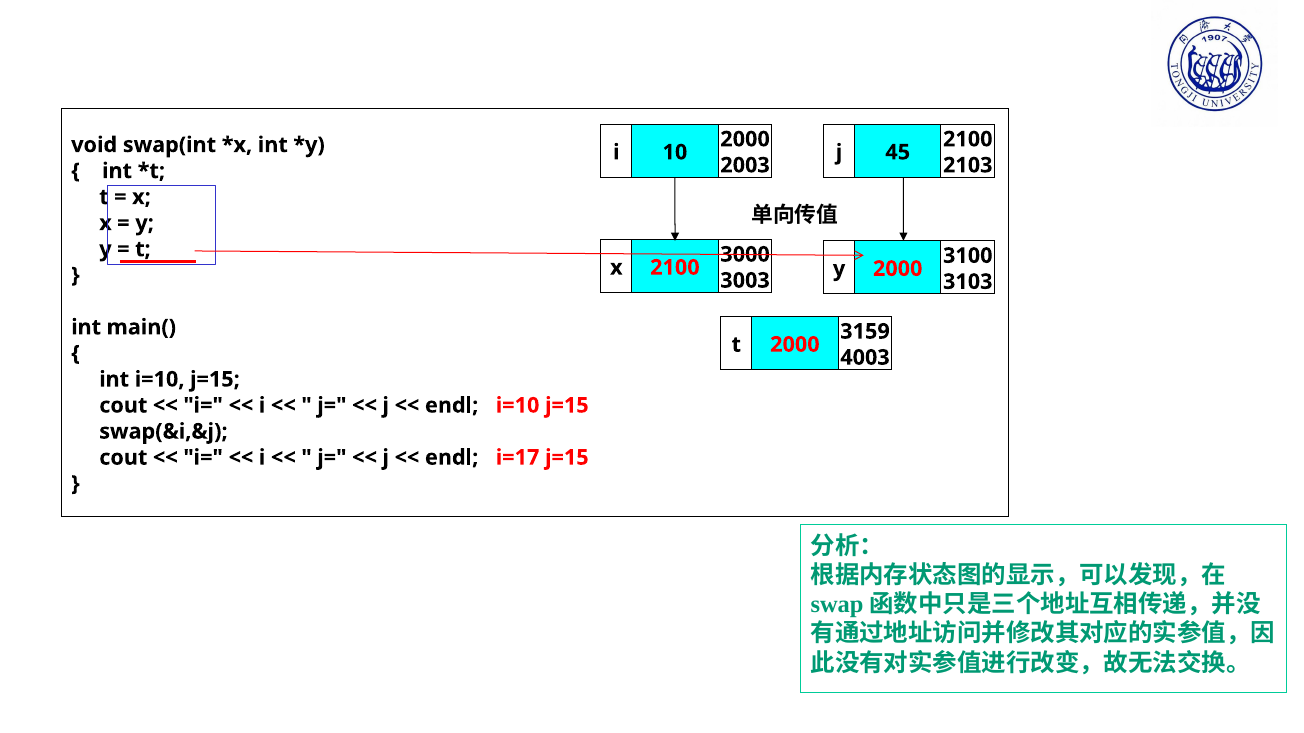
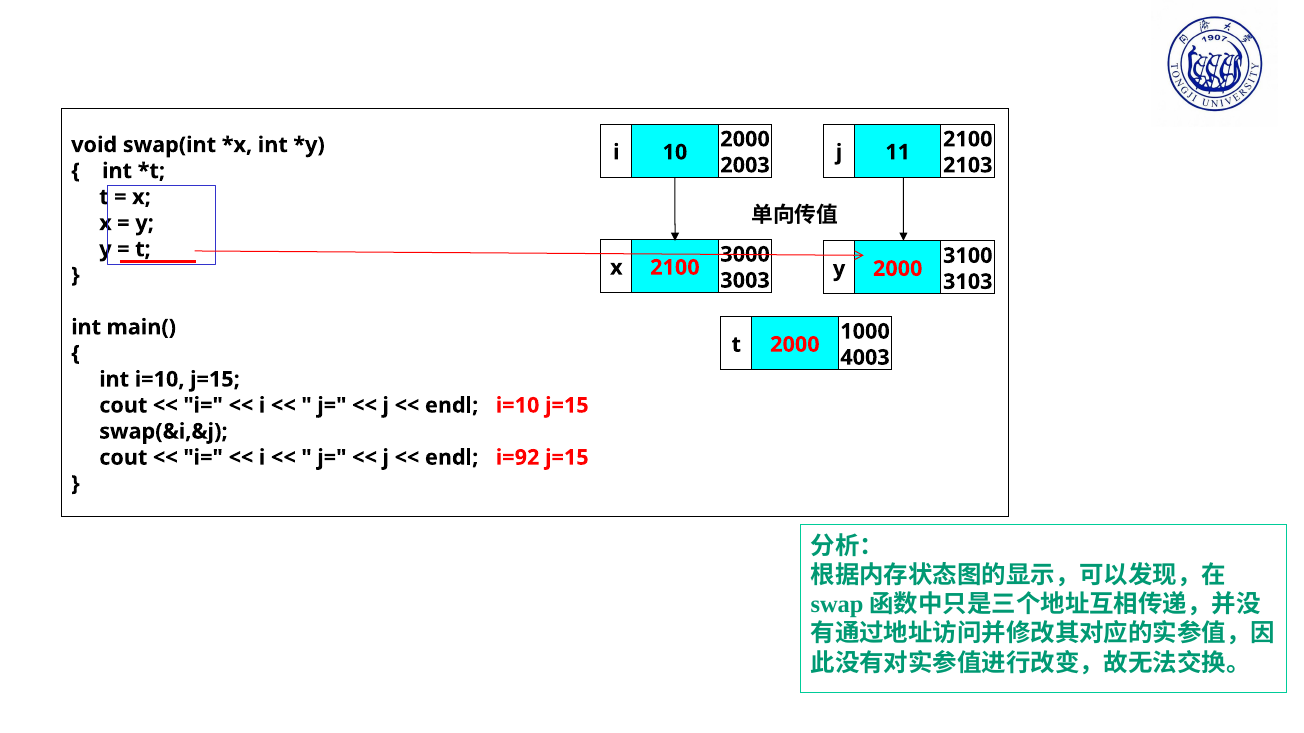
45: 45 -> 11
3159: 3159 -> 1000
i=17: i=17 -> i=92
